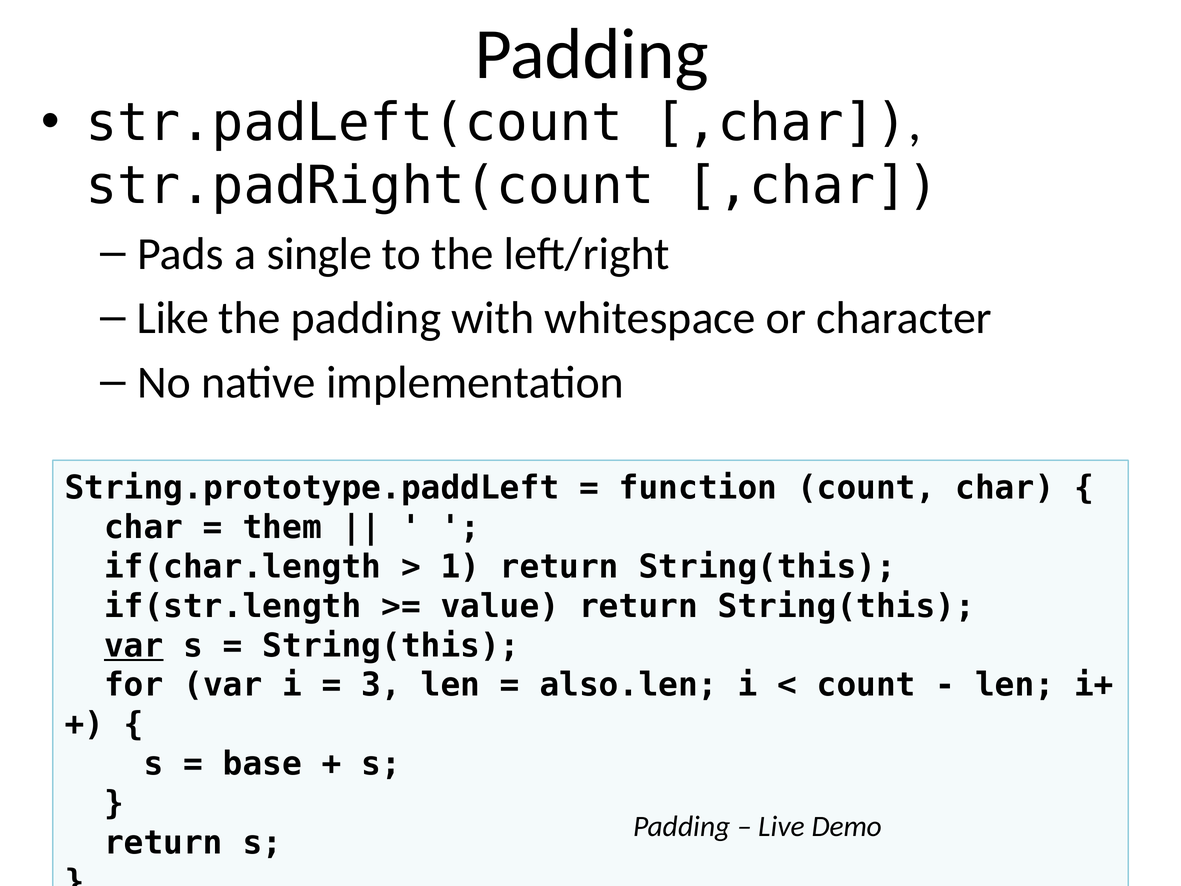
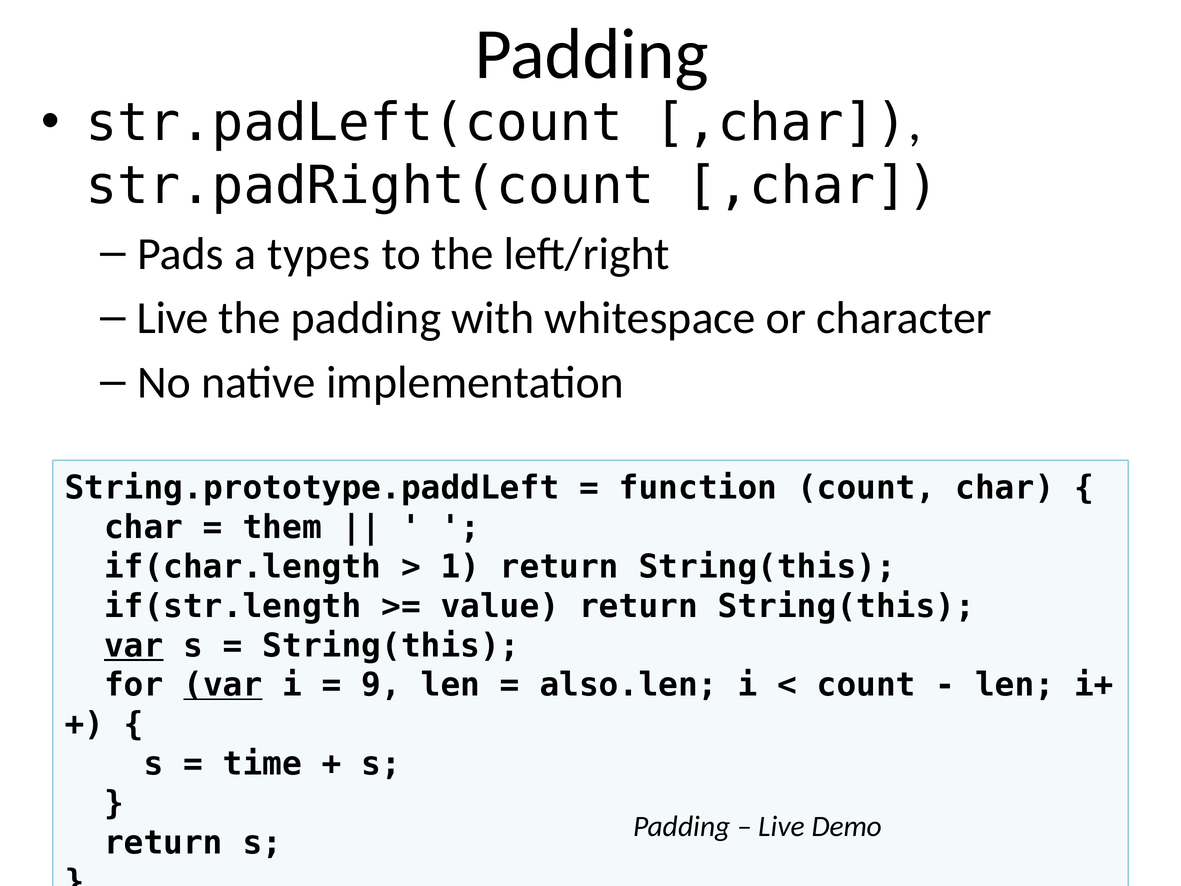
single: single -> types
Like at (173, 318): Like -> Live
var at (223, 685) underline: none -> present
3: 3 -> 9
base: base -> time
